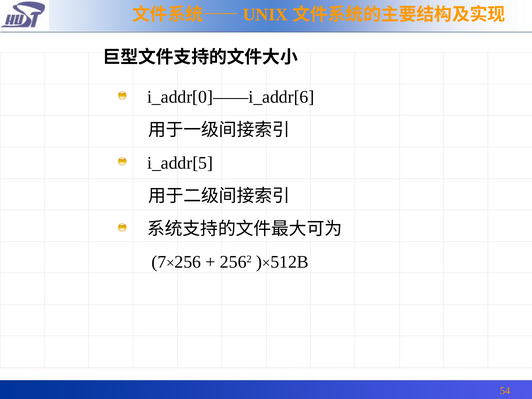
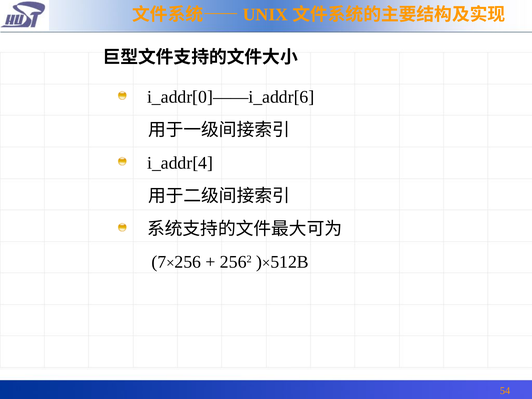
i_addr[5: i_addr[5 -> i_addr[4
